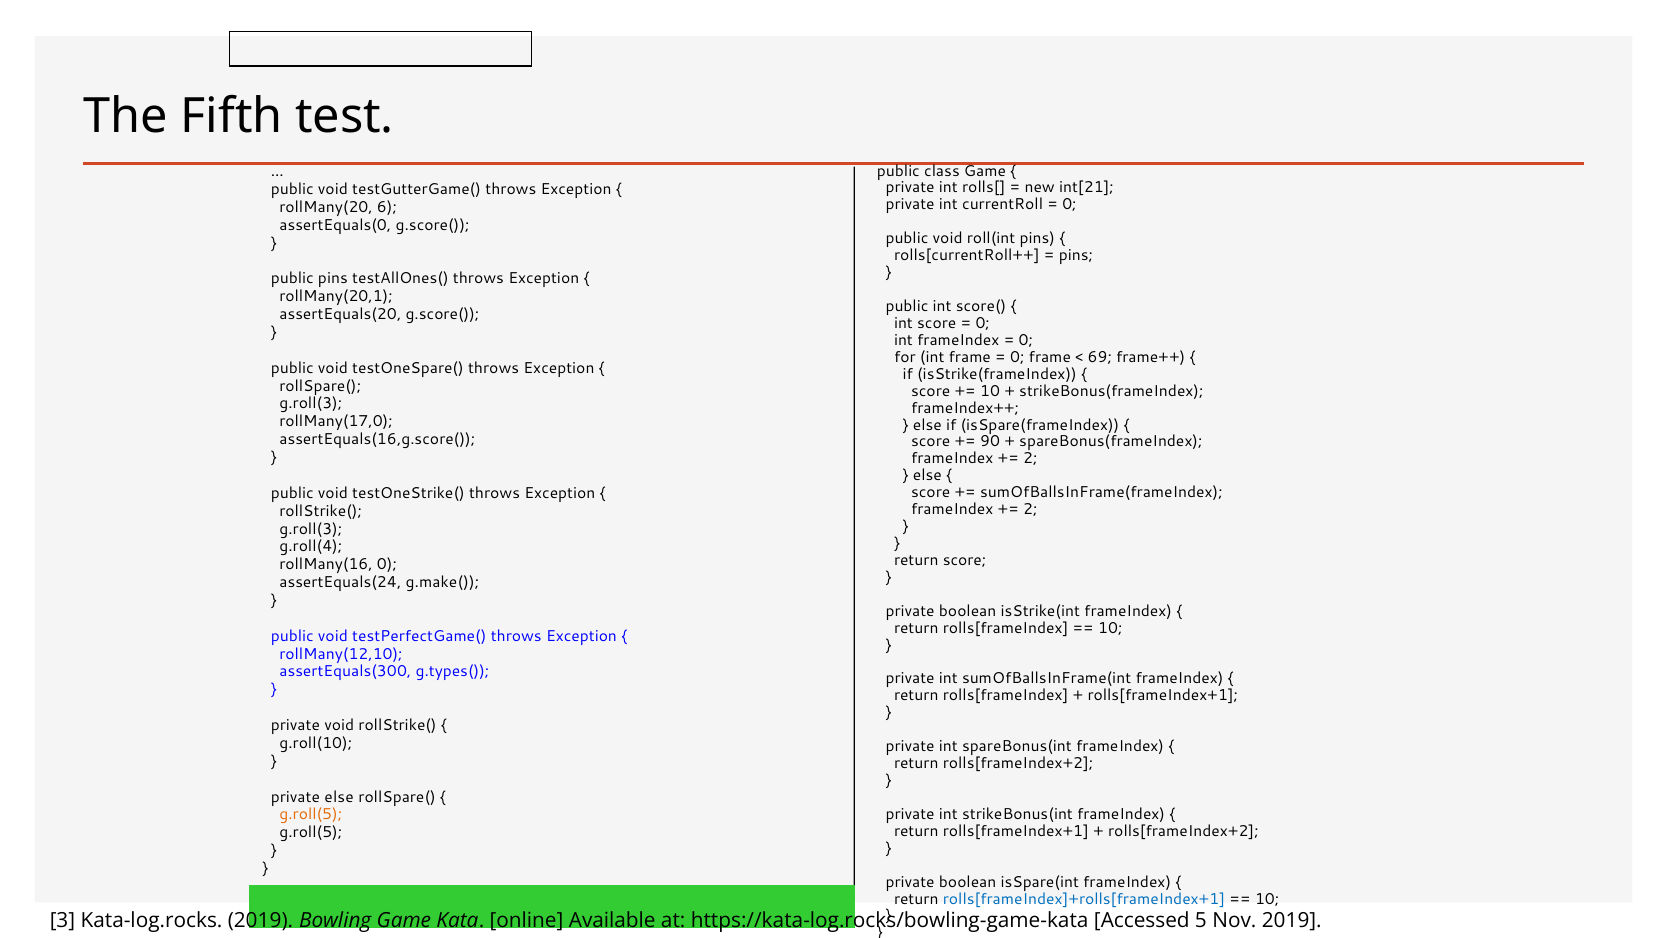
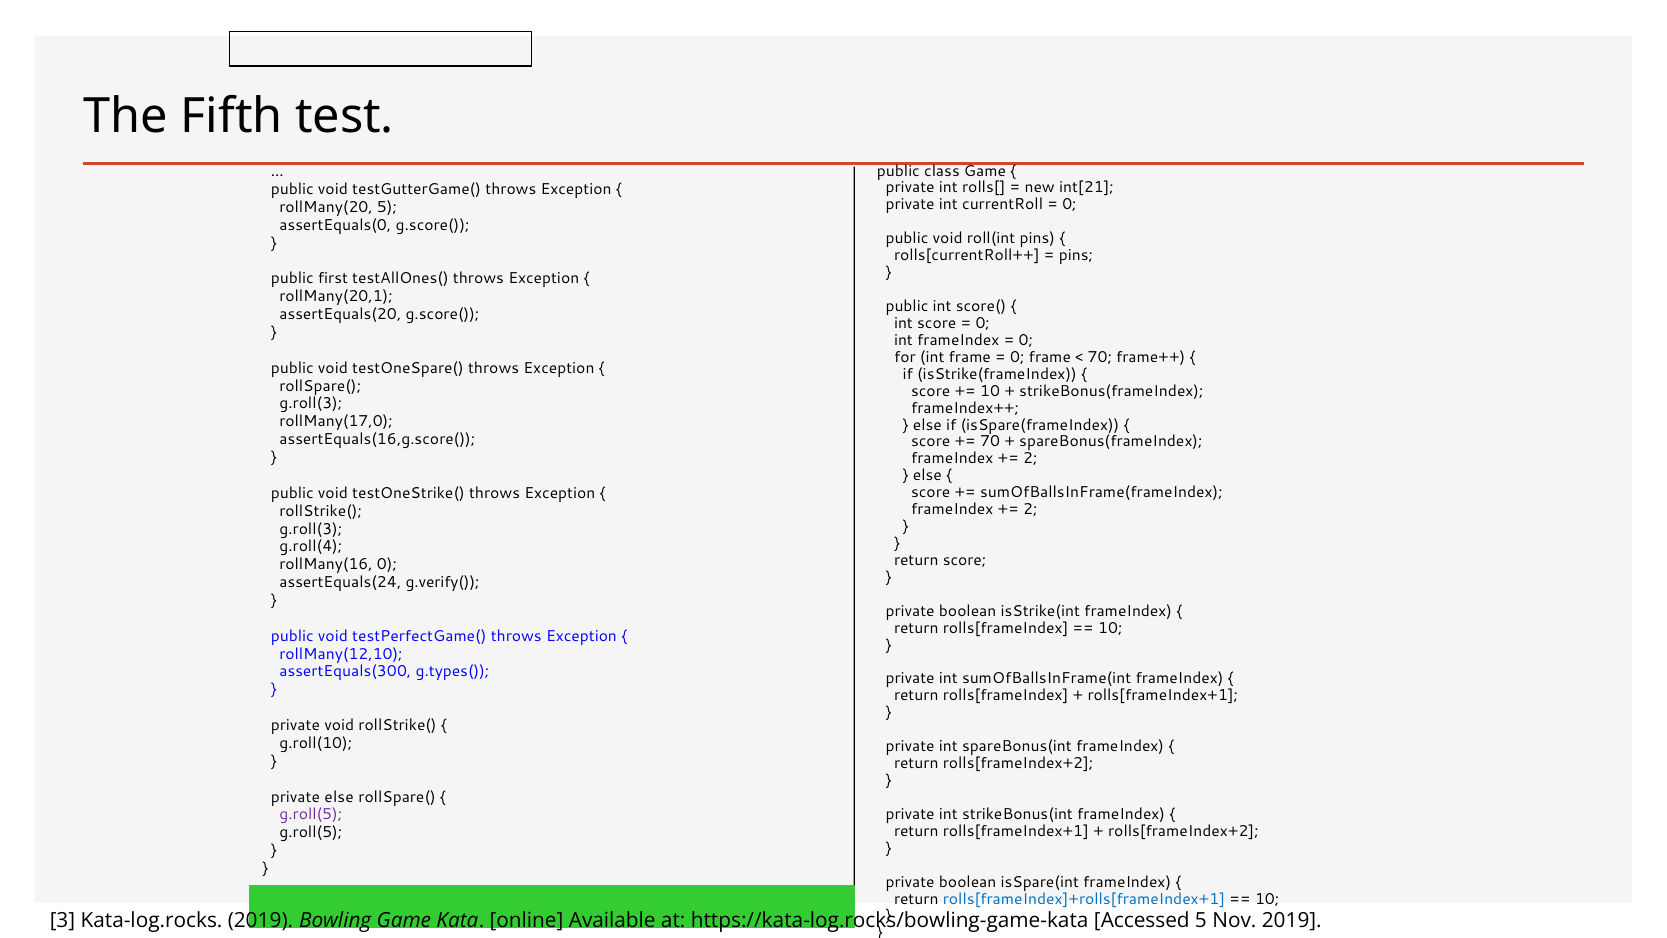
rollMany(20 6: 6 -> 5
public pins: pins -> first
69 at (1100, 357): 69 -> 70
90 at (990, 442): 90 -> 70
g.make(: g.make( -> g.verify(
g.roll(5 at (311, 814) colour: orange -> purple
